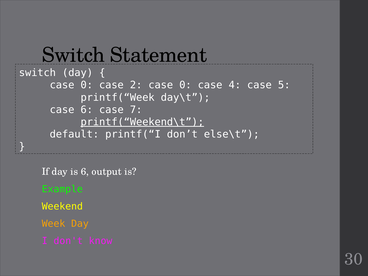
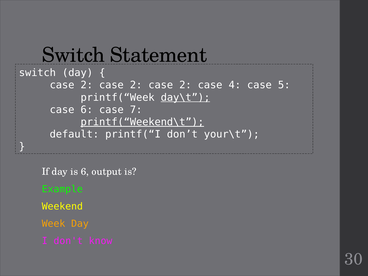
0 at (87, 85): 0 -> 2
0 at (185, 85): 0 -> 2
day\t underline: none -> present
else\t: else\t -> your\t
